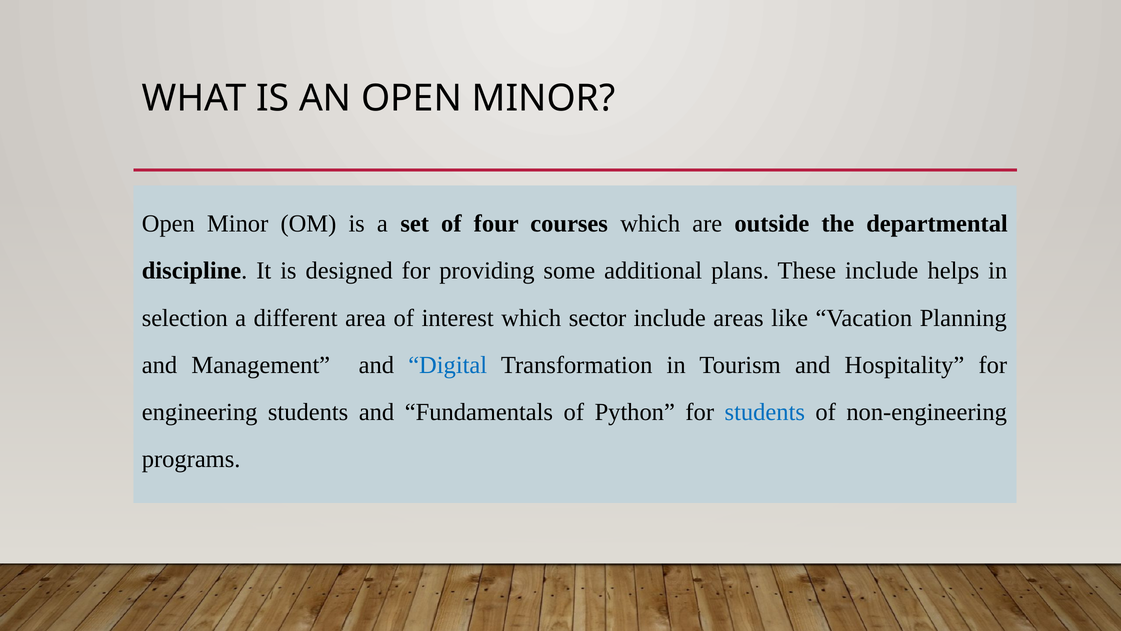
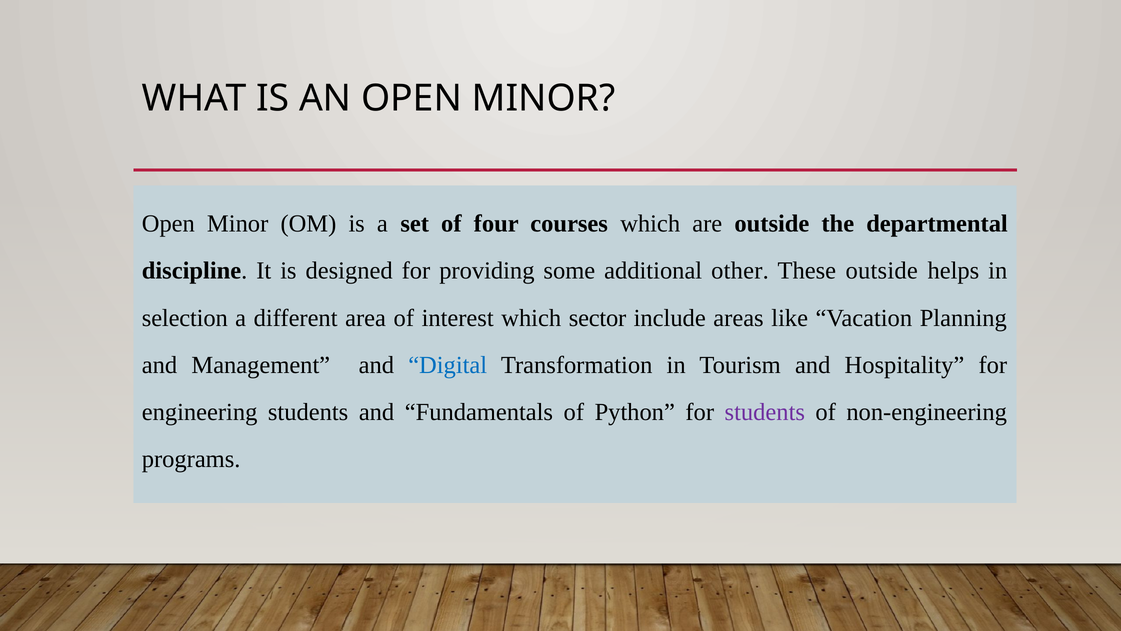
plans: plans -> other
These include: include -> outside
students at (765, 412) colour: blue -> purple
